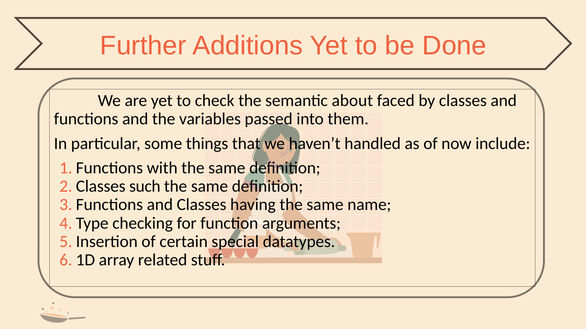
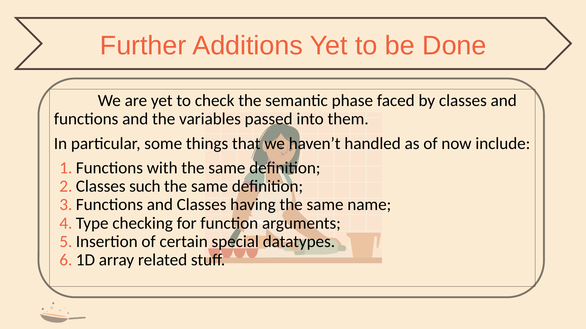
about: about -> phase
